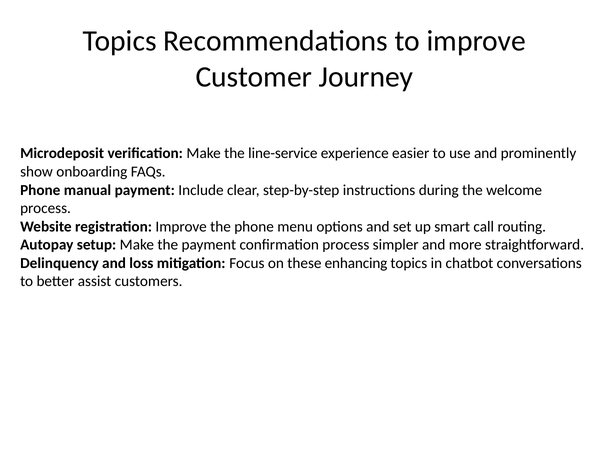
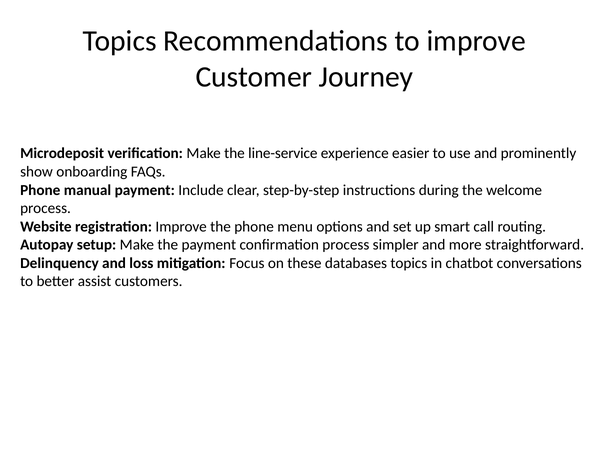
enhancing: enhancing -> databases
